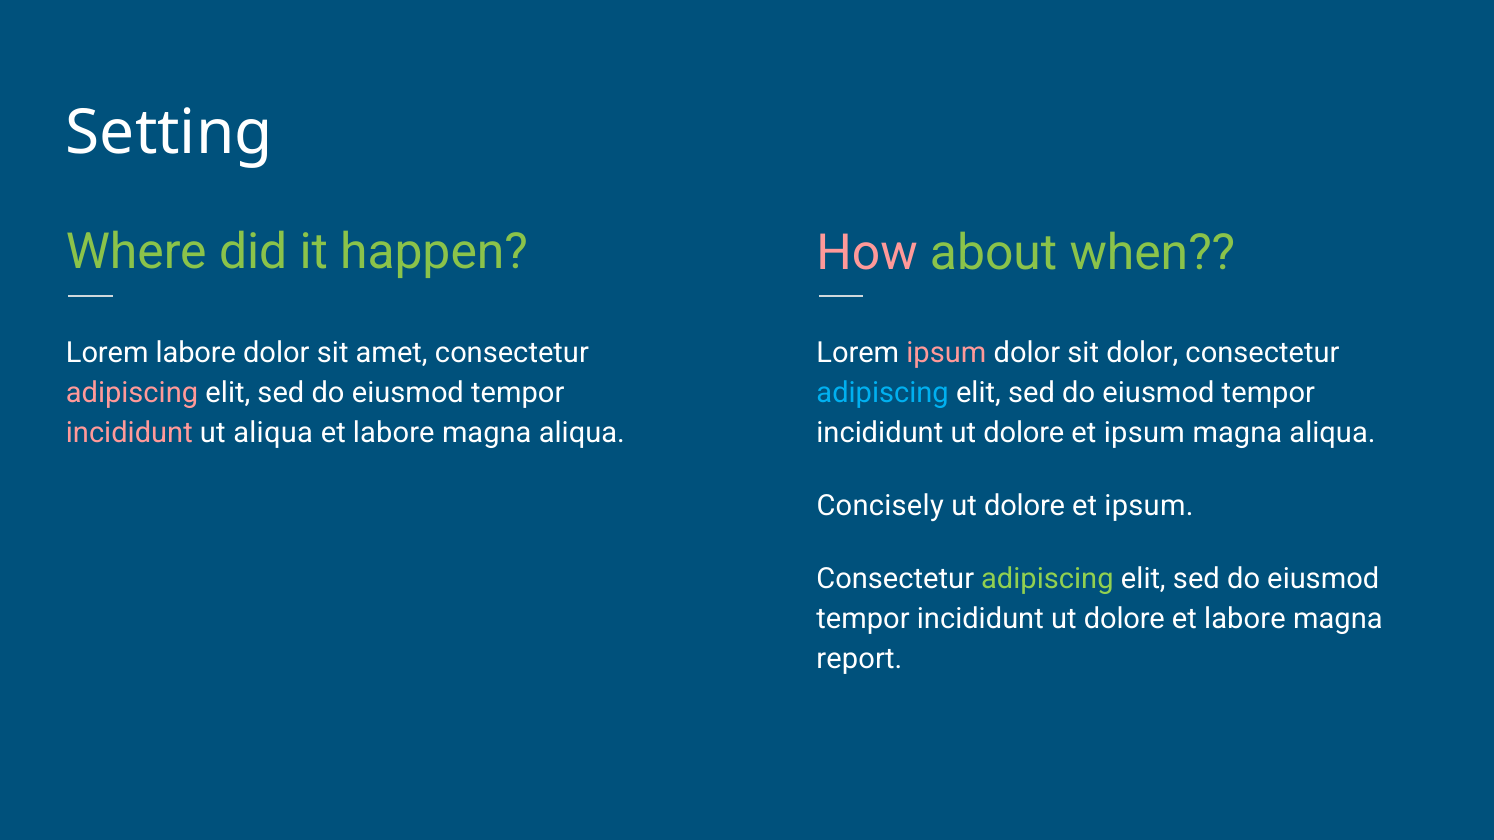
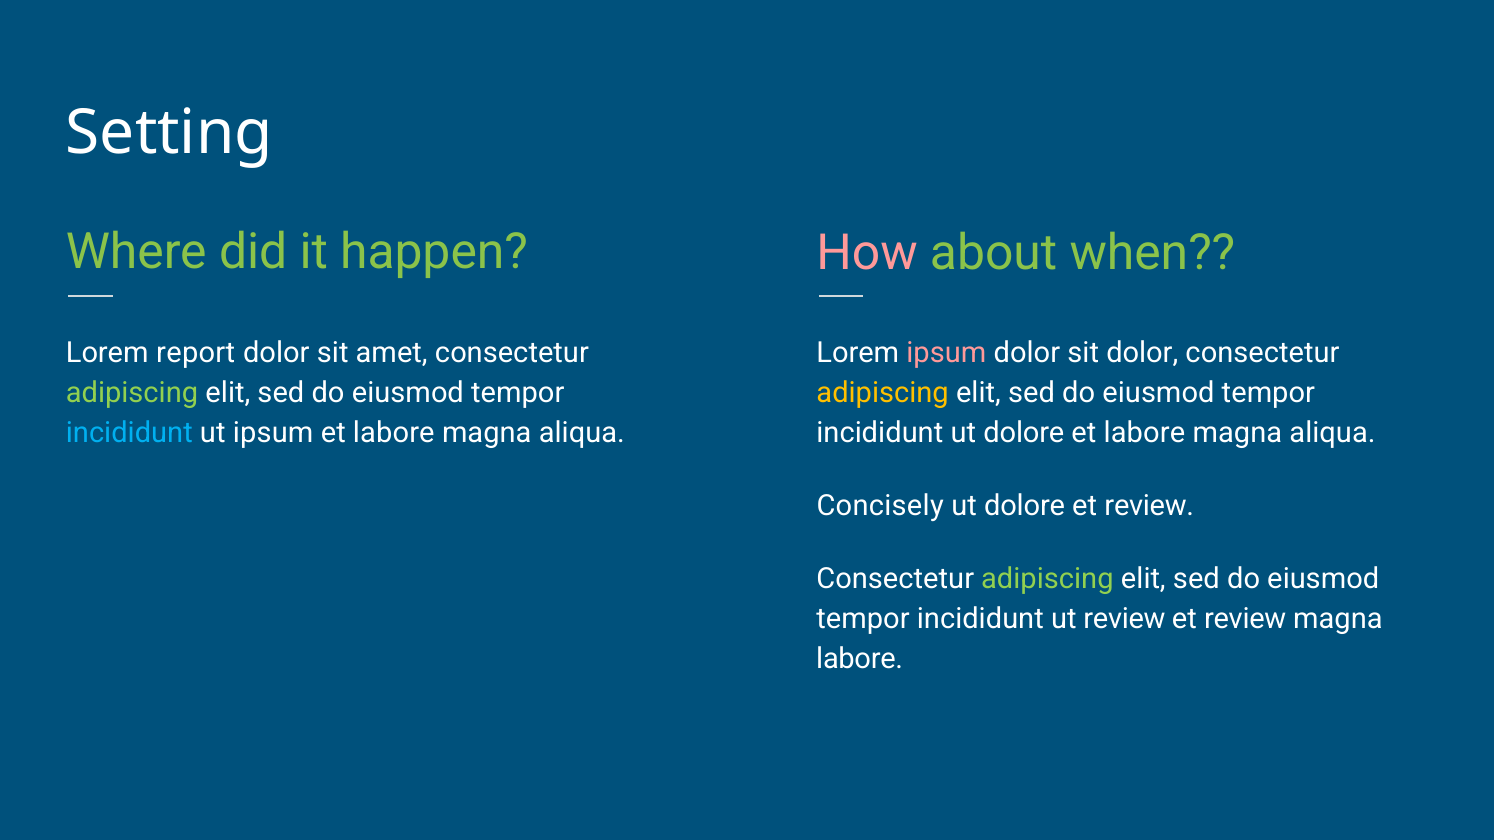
Lorem labore: labore -> report
adipiscing at (132, 393) colour: pink -> light green
adipiscing at (883, 393) colour: light blue -> yellow
incididunt at (129, 433) colour: pink -> light blue
ut aliqua: aliqua -> ipsum
ipsum at (1144, 433): ipsum -> labore
ipsum at (1149, 506): ipsum -> review
dolore at (1124, 619): dolore -> review
labore at (1245, 619): labore -> review
report at (859, 659): report -> labore
